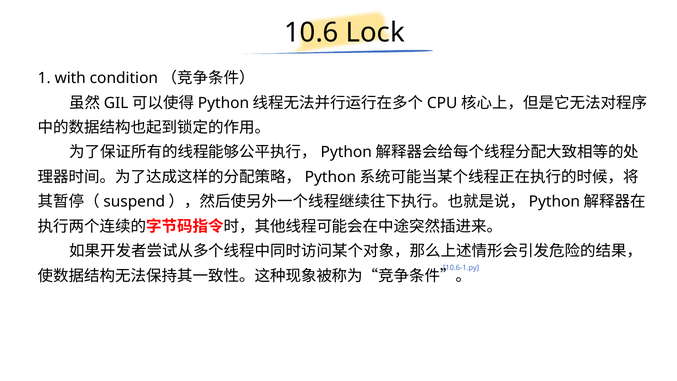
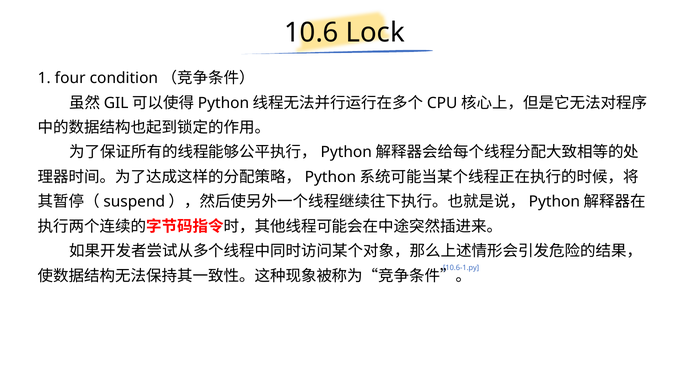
with: with -> four
